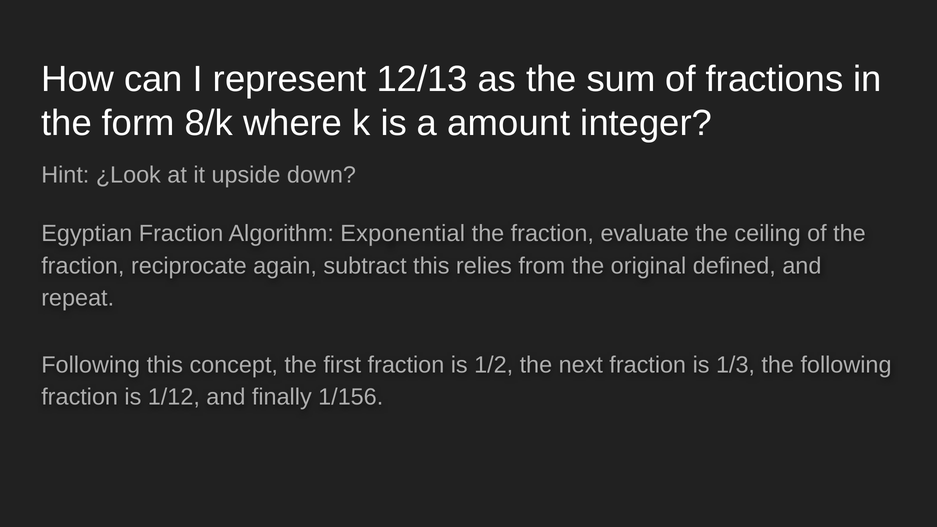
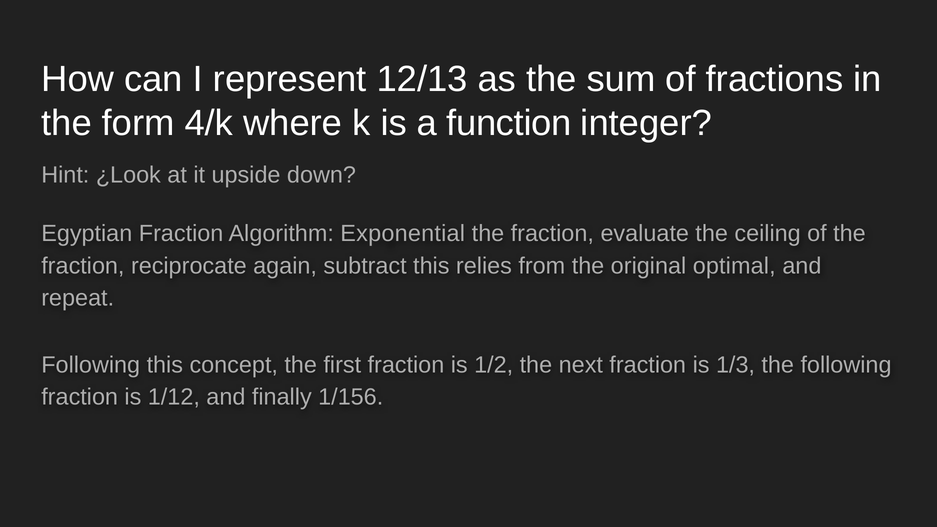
8/k: 8/k -> 4/k
amount: amount -> function
defined: defined -> optimal
